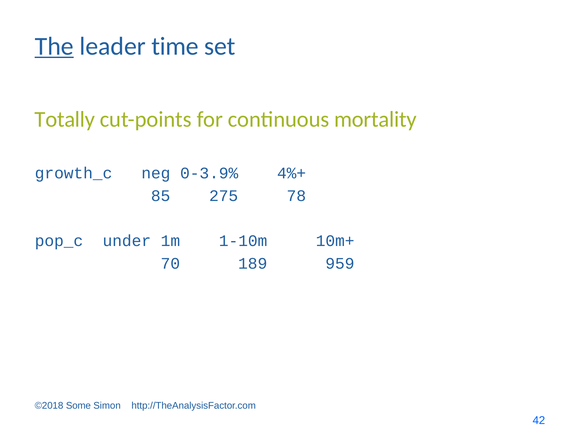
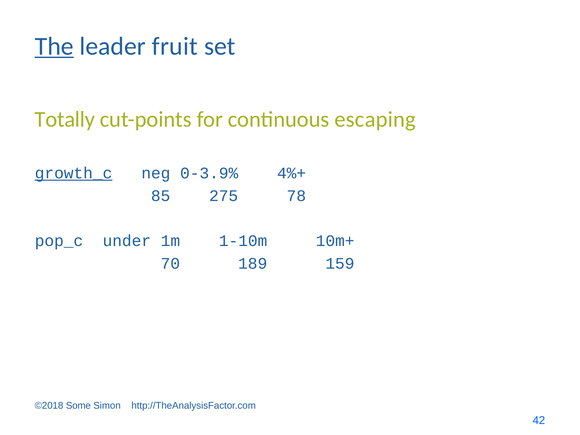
time: time -> fruit
mortality: mortality -> escaping
growth_c underline: none -> present
959: 959 -> 159
